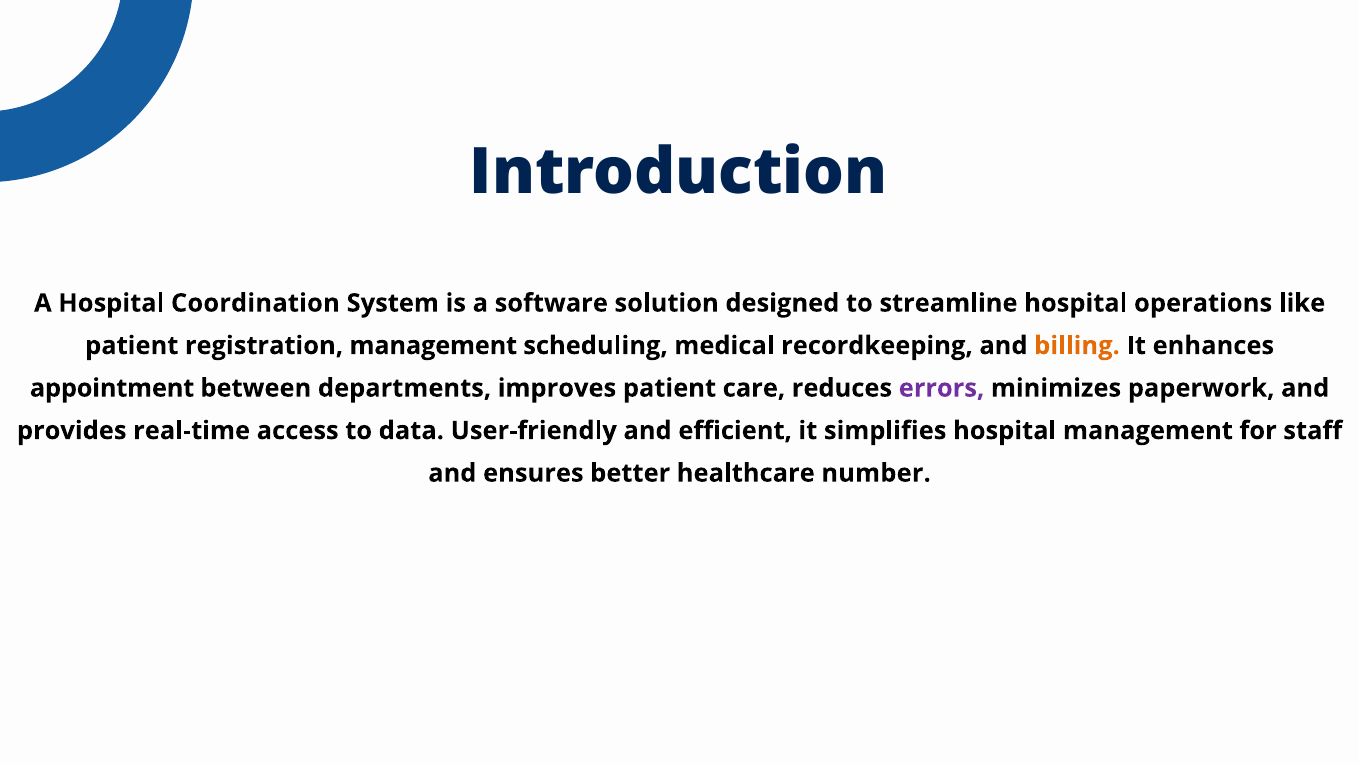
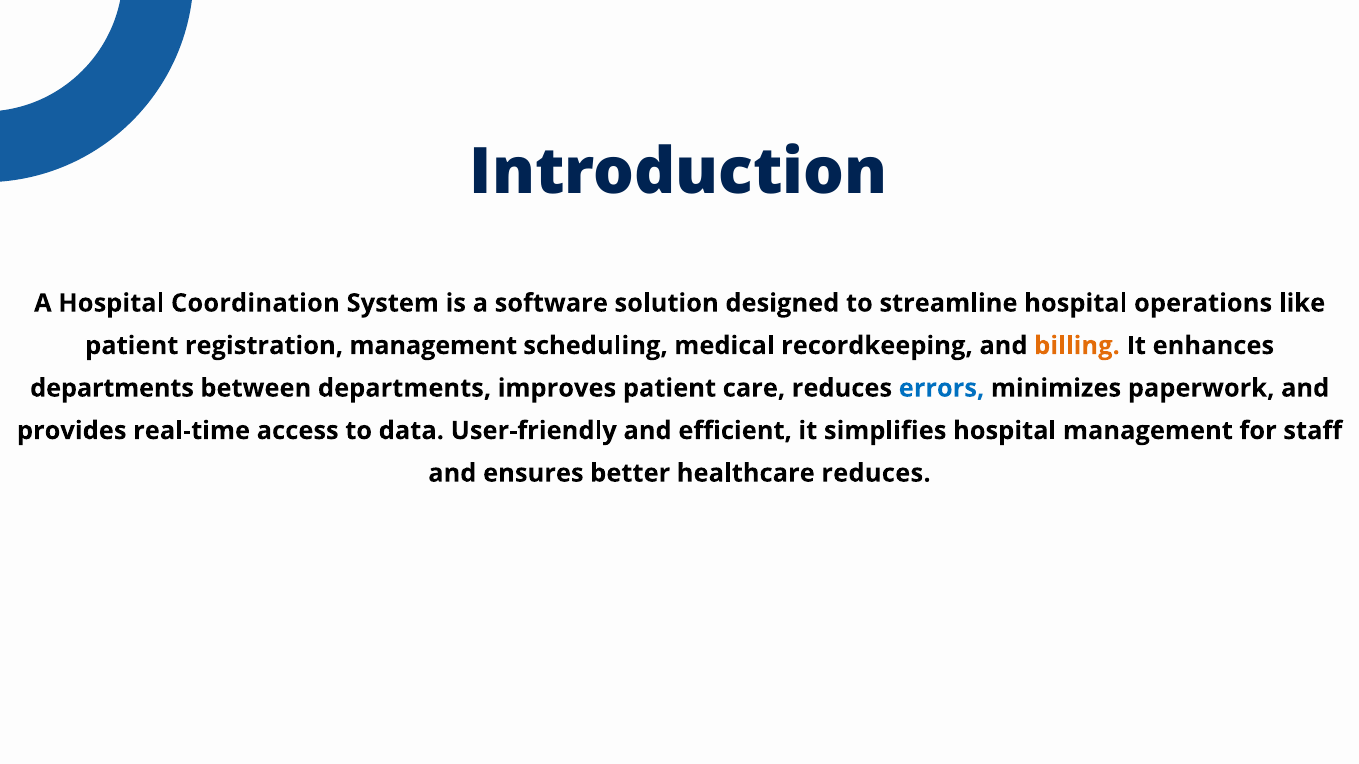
appointment at (112, 388): appointment -> departments
errors colour: purple -> blue
healthcare number: number -> reduces
